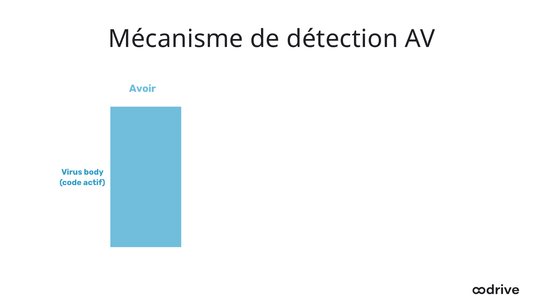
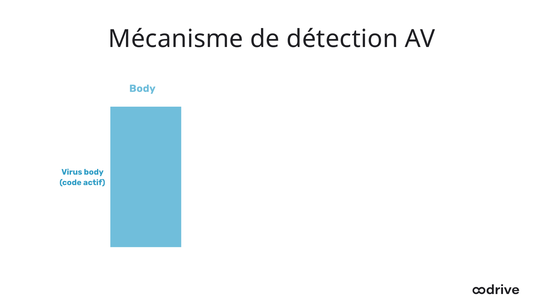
Avoir at (142, 88): Avoir -> Body
